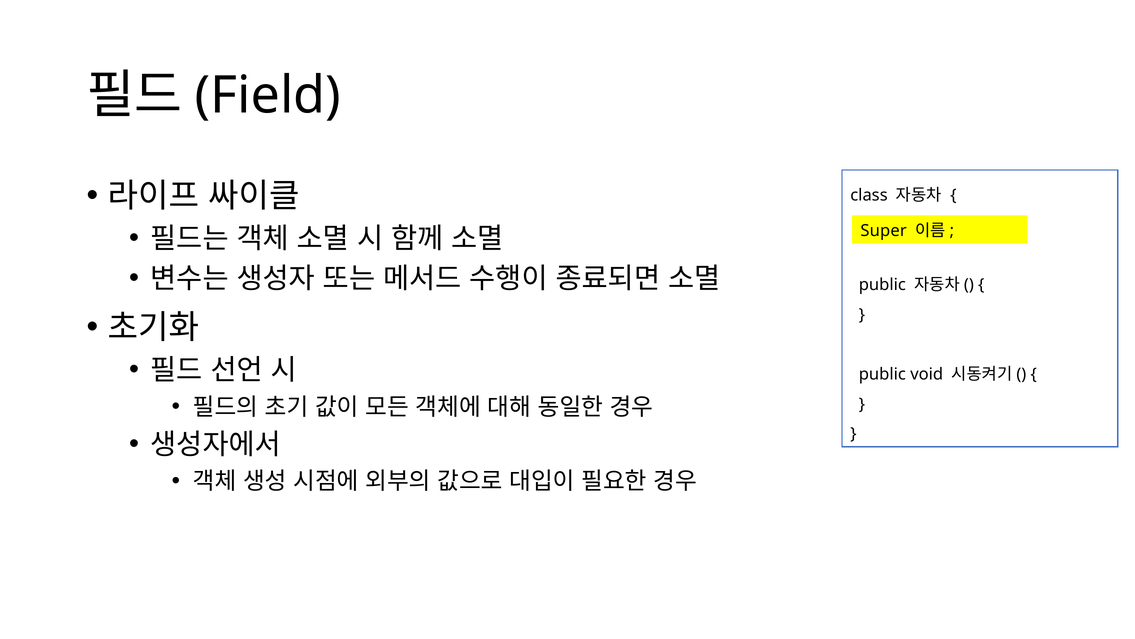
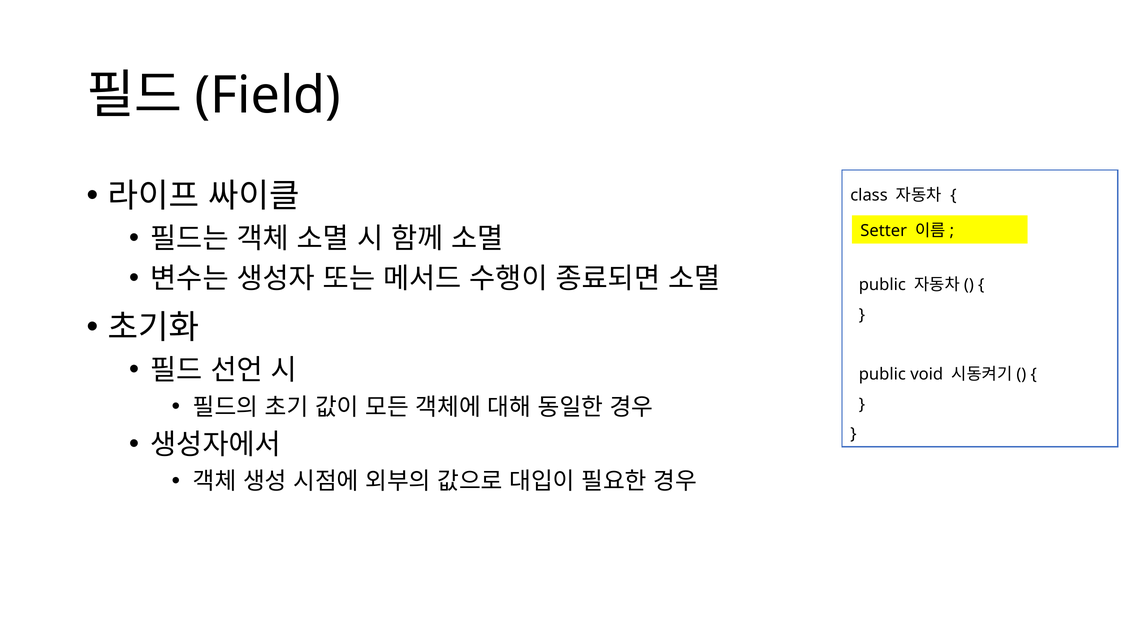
Super: Super -> Setter
